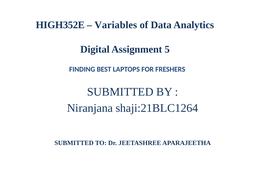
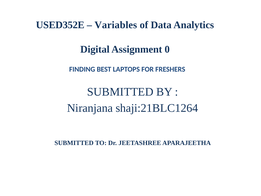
HIGH352E: HIGH352E -> USED352E
5: 5 -> 0
